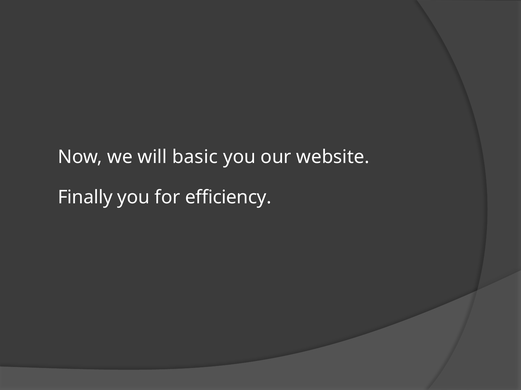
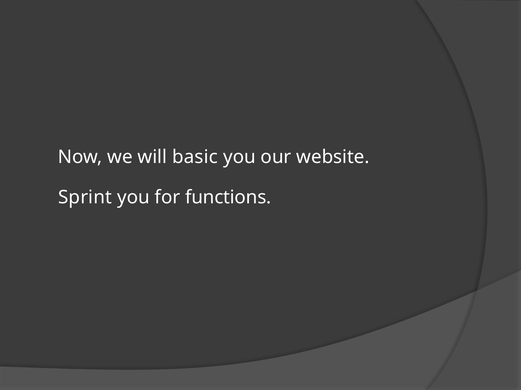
Finally: Finally -> Sprint
efficiency: efficiency -> functions
